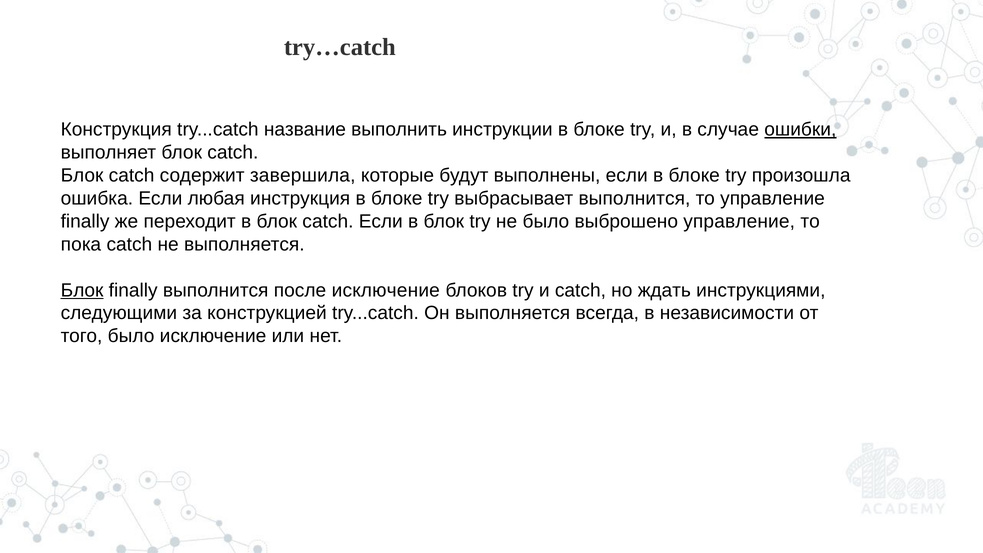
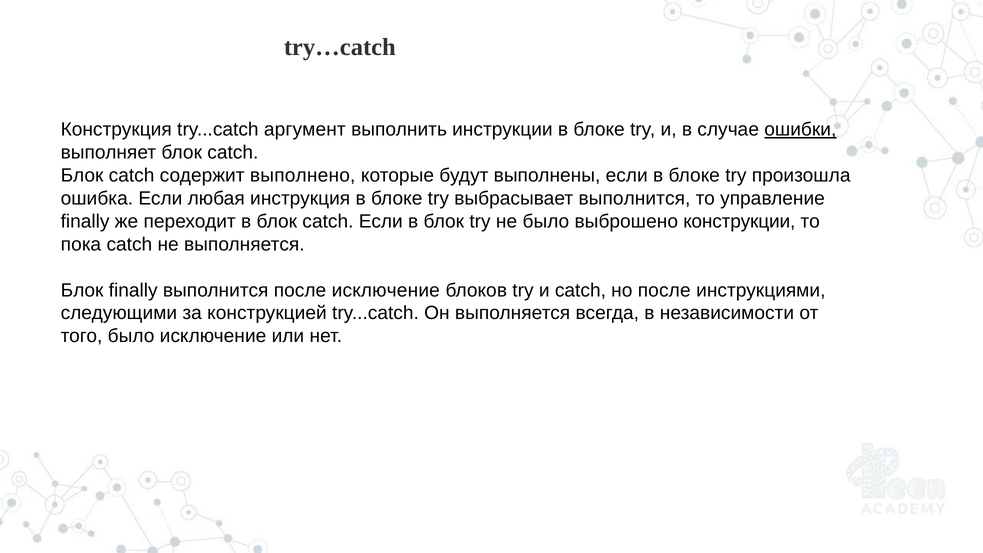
название: название -> аргумент
завершила: завершила -> выполнено
выброшено управление: управление -> конструкции
Блок at (82, 290) underline: present -> none
но ждать: ждать -> после
